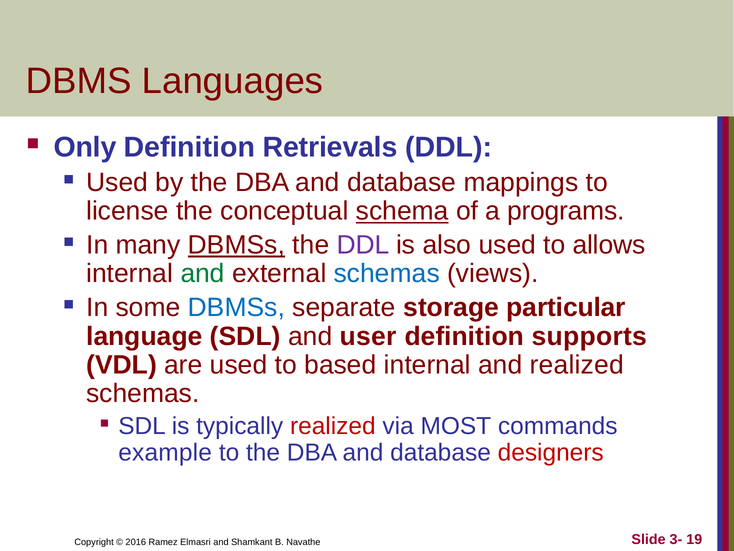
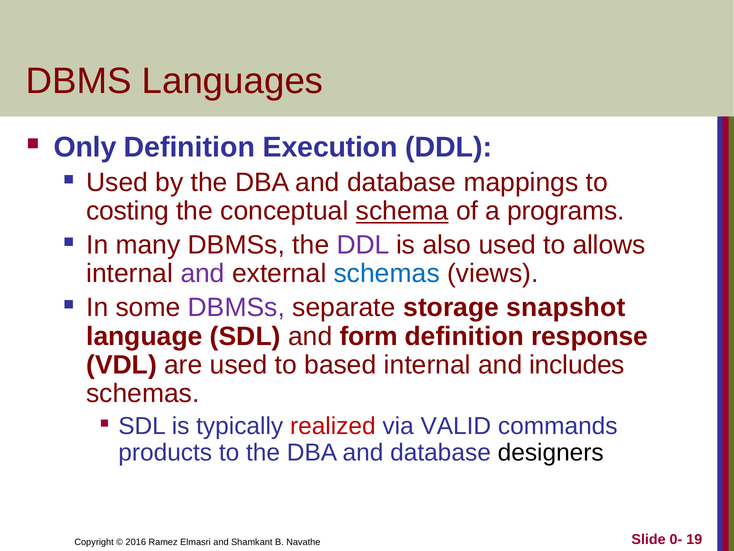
Retrievals: Retrievals -> Execution
license: license -> costing
DBMSs at (236, 245) underline: present -> none
and at (203, 273) colour: green -> purple
DBMSs at (236, 307) colour: blue -> purple
particular: particular -> snapshot
user: user -> form
supports: supports -> response
and realized: realized -> includes
MOST: MOST -> VALID
example: example -> products
designers colour: red -> black
3-: 3- -> 0-
